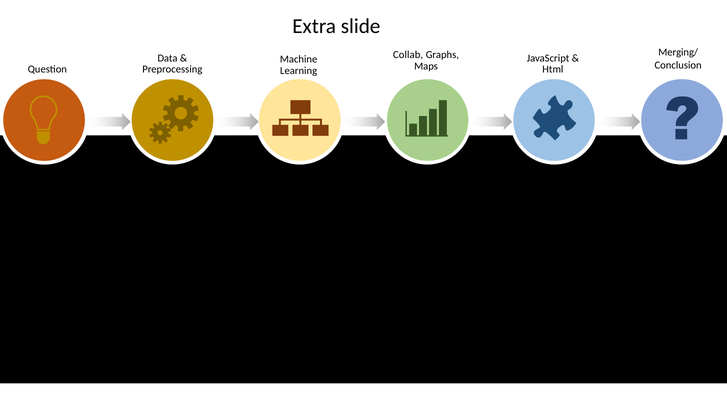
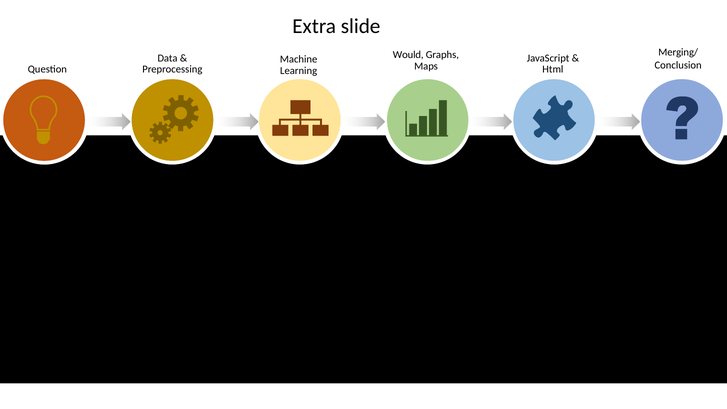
Collab: Collab -> Would
